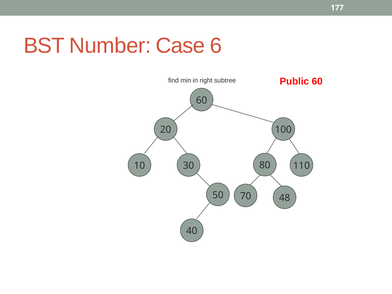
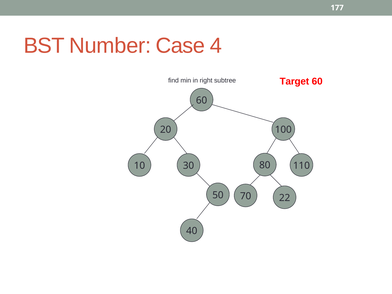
6: 6 -> 4
Public: Public -> Target
48: 48 -> 22
